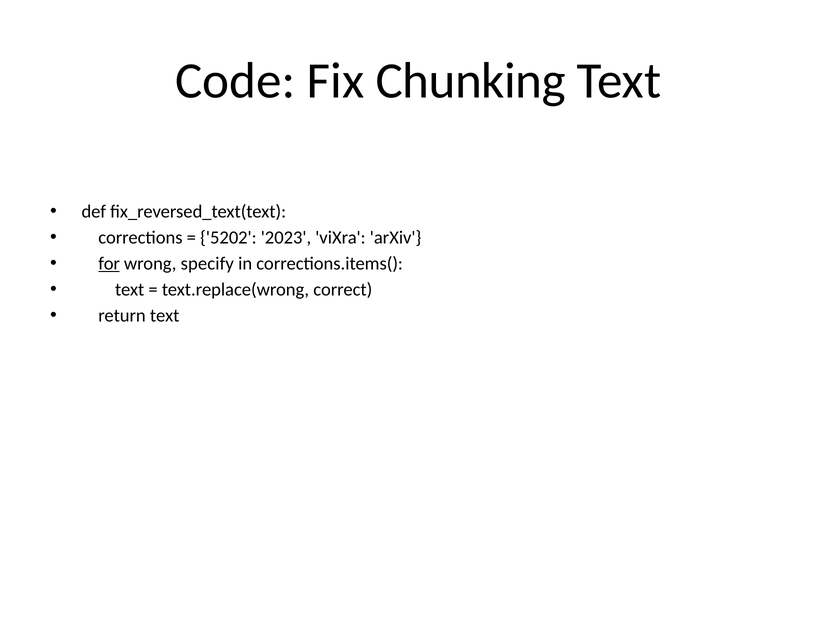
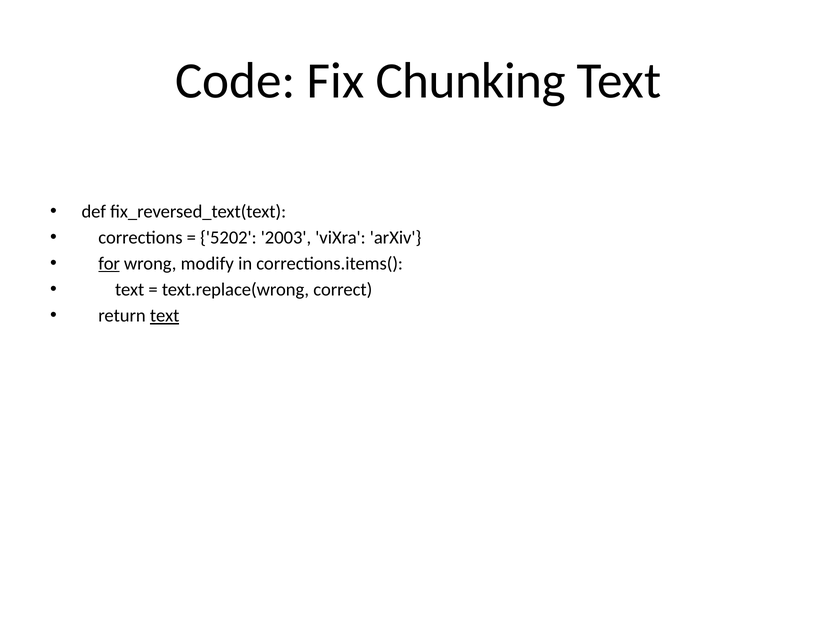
2023: 2023 -> 2003
specify: specify -> modify
text at (165, 316) underline: none -> present
